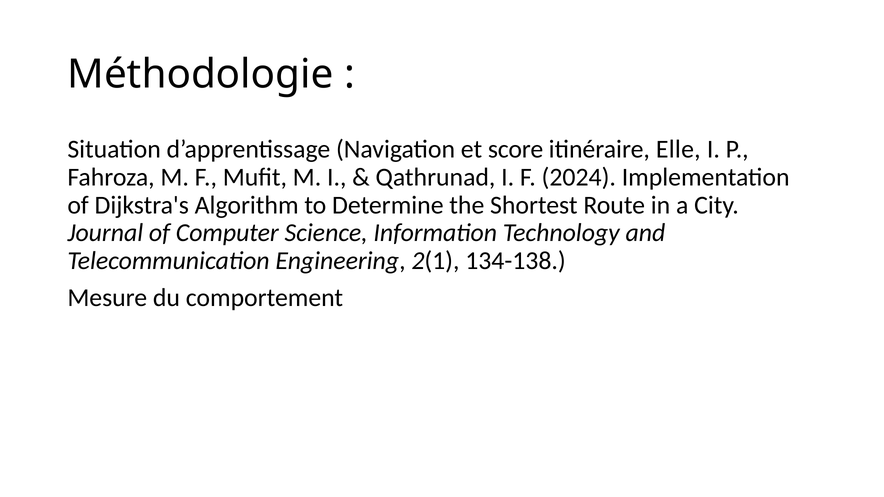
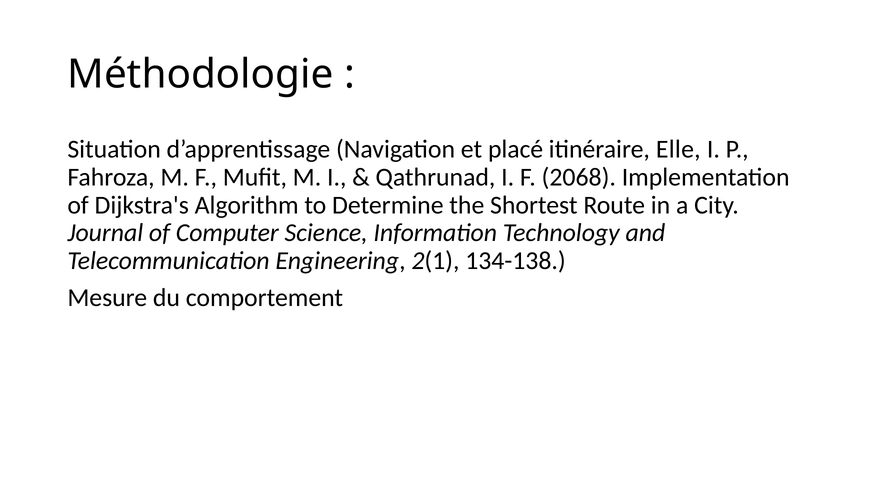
score: score -> placé
2024: 2024 -> 2068
